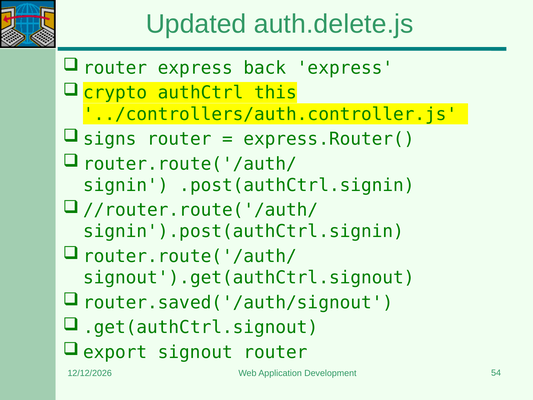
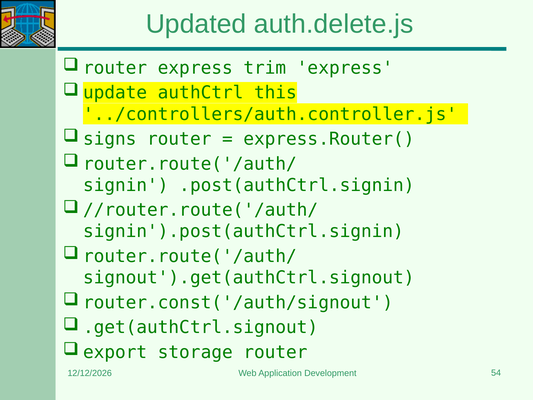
back: back -> trim
crypto: crypto -> update
router.saved('/auth/signout: router.saved('/auth/signout -> router.const('/auth/signout
signout: signout -> storage
